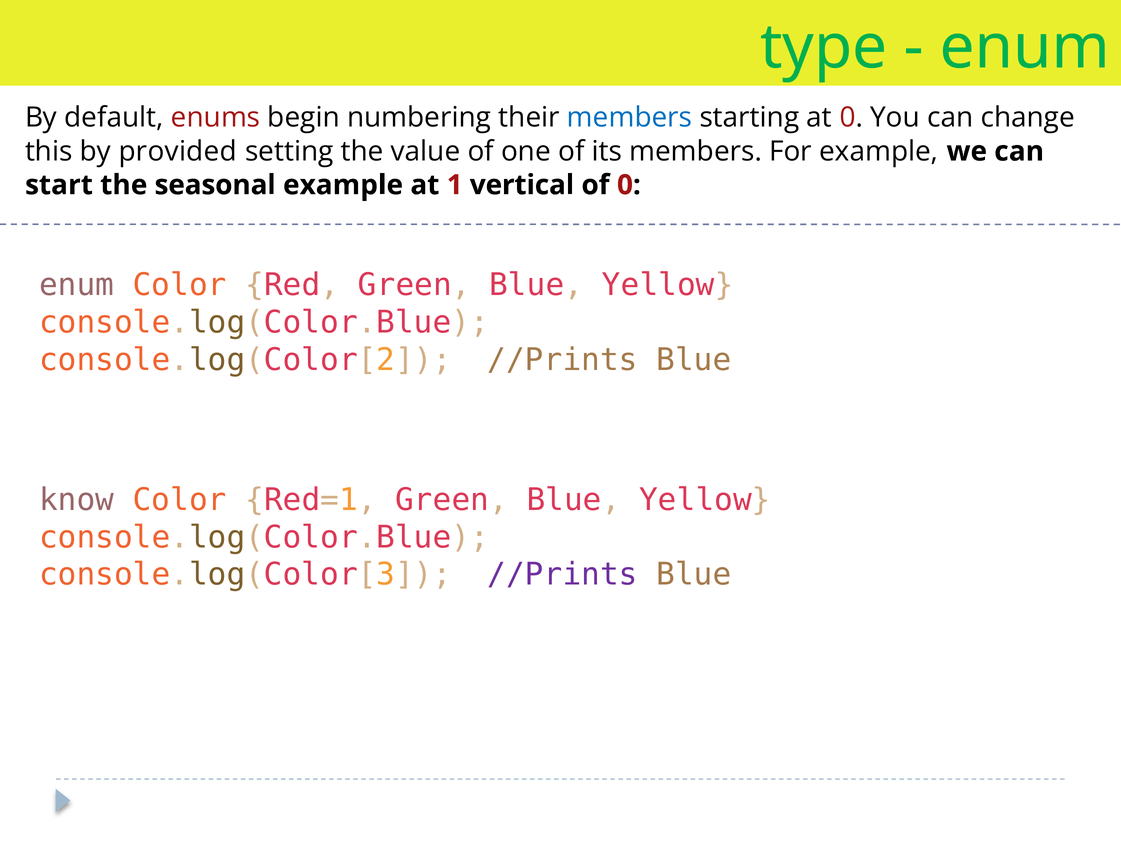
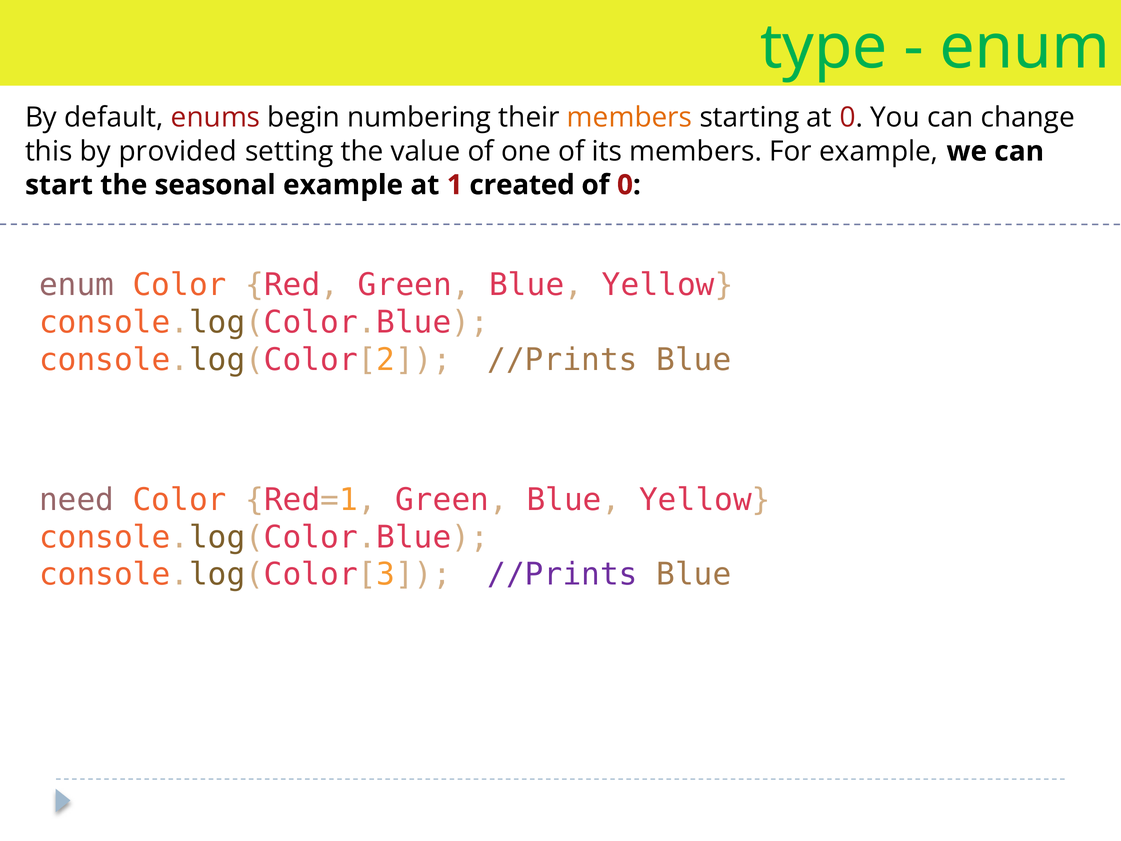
members at (630, 118) colour: blue -> orange
vertical: vertical -> created
know: know -> need
